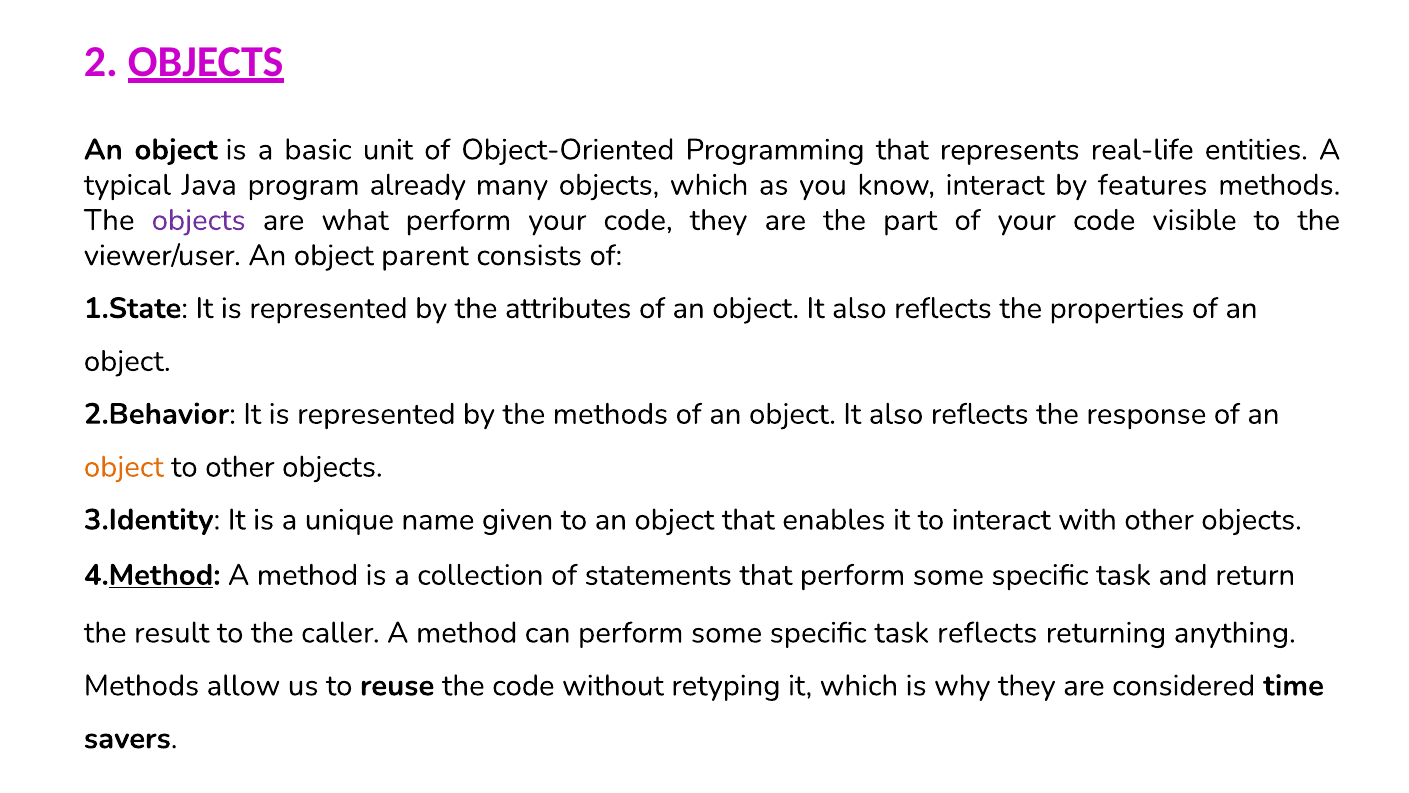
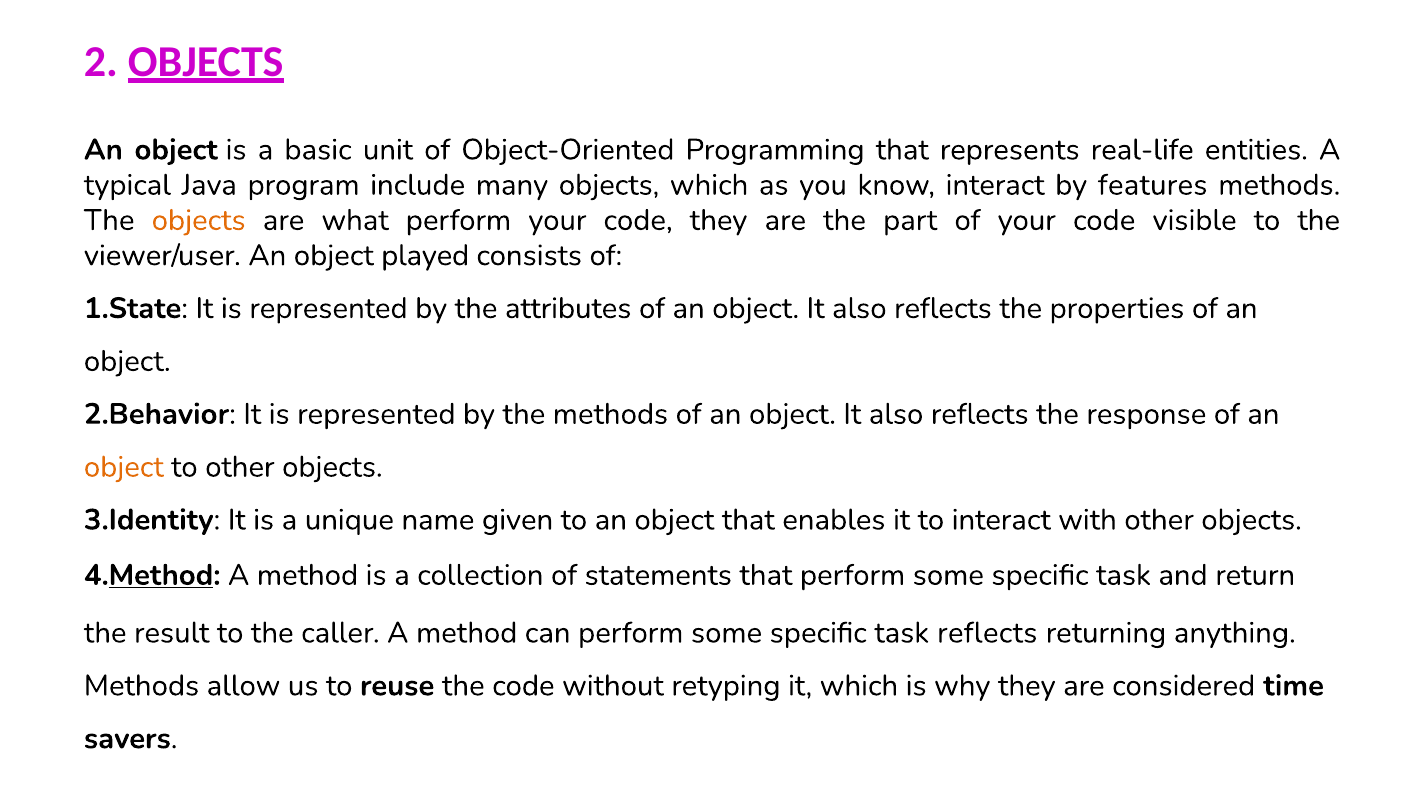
already: already -> include
objects at (199, 220) colour: purple -> orange
parent: parent -> played
